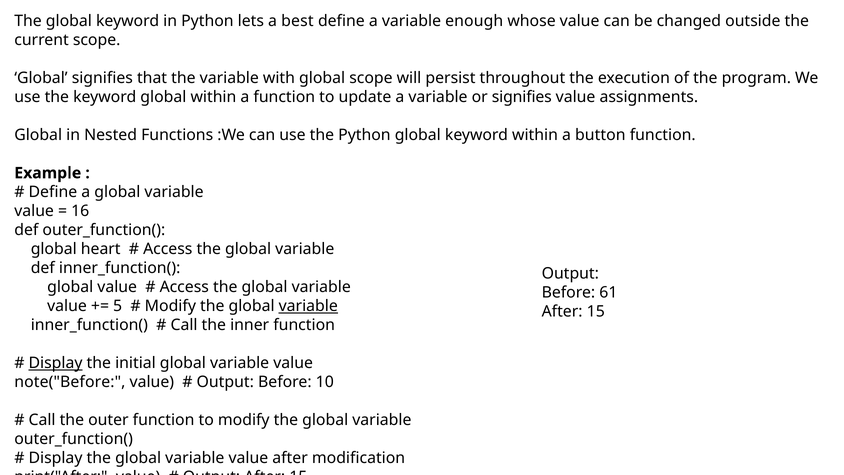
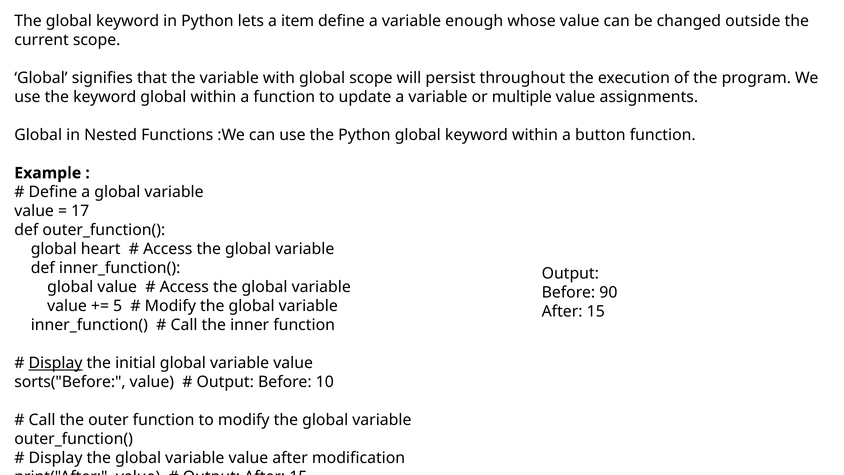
best: best -> item
or signifies: signifies -> multiple
16: 16 -> 17
61: 61 -> 90
variable at (308, 306) underline: present -> none
note("Before: note("Before -> sorts("Before
